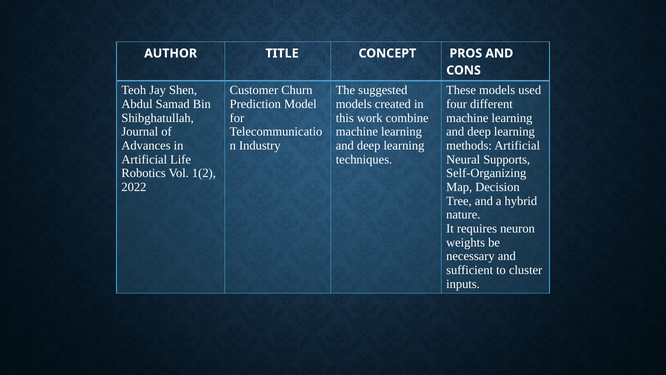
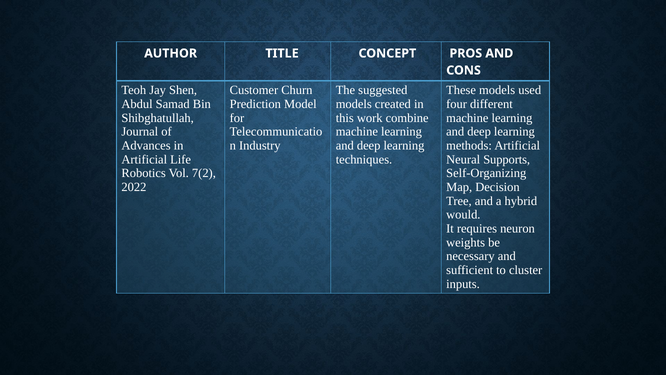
1(2: 1(2 -> 7(2
nature: nature -> would
